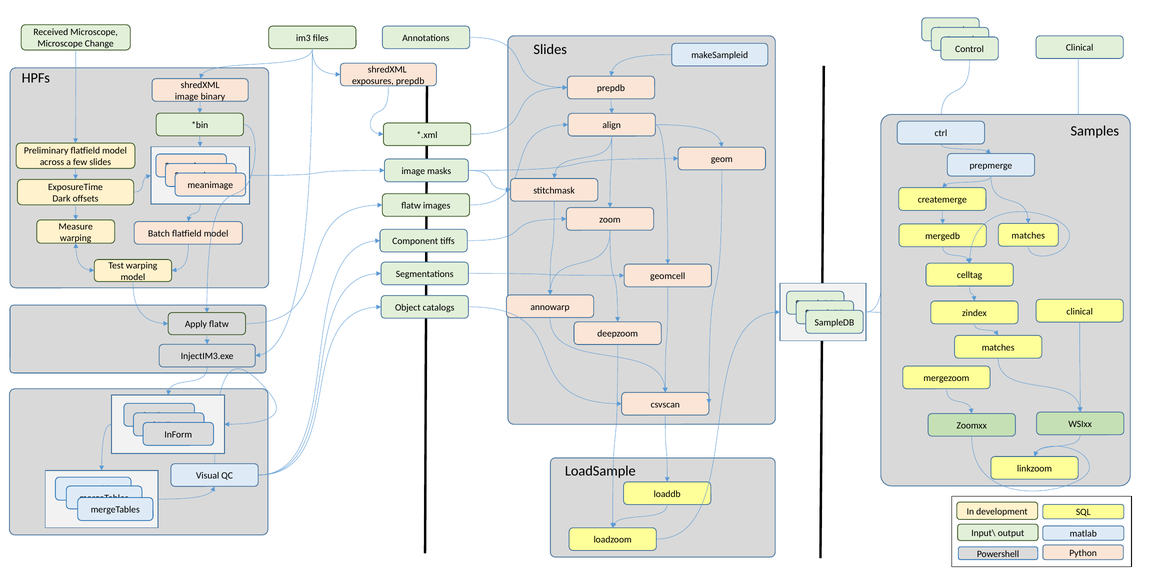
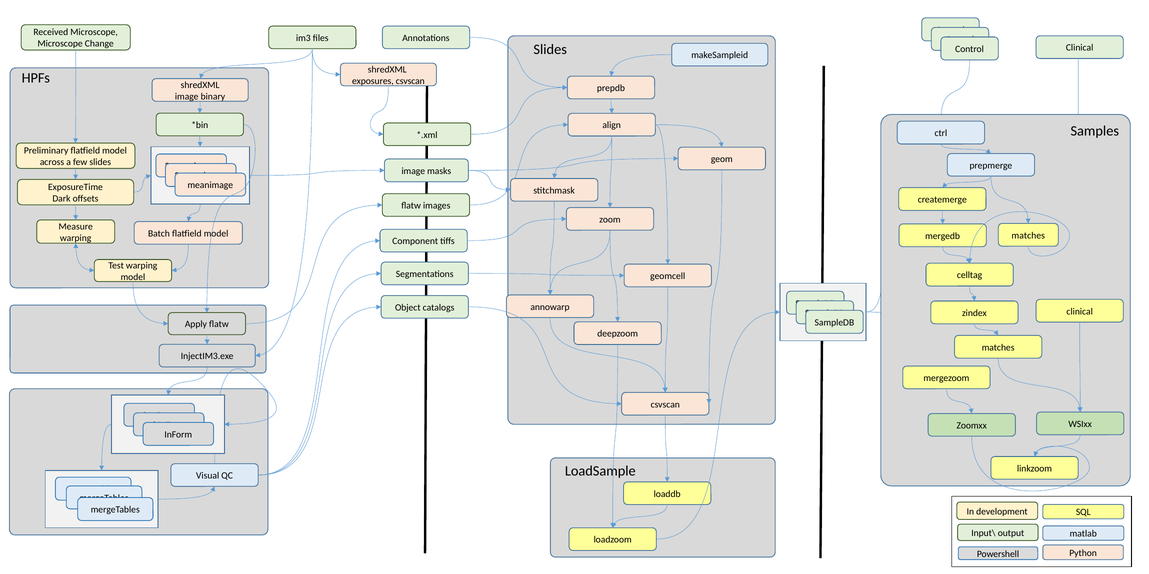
exposures prepdb: prepdb -> csvscan
